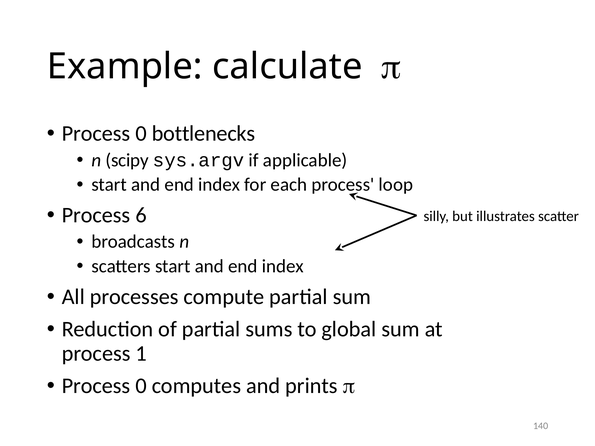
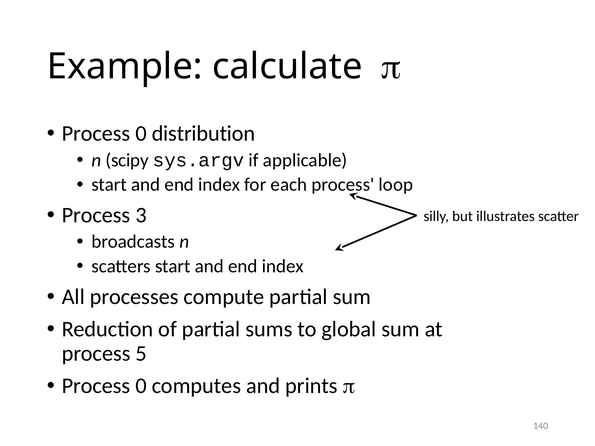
bottlenecks: bottlenecks -> distribution
6: 6 -> 3
1: 1 -> 5
